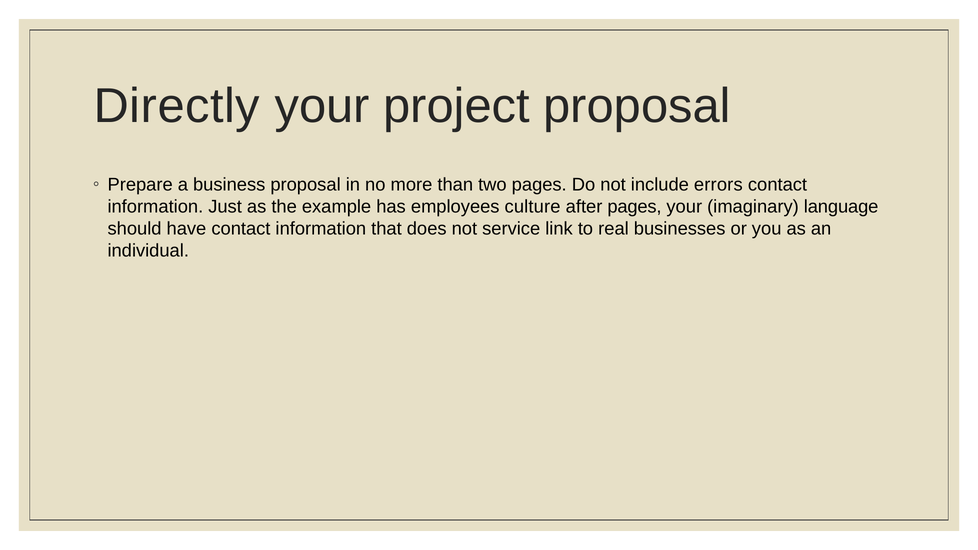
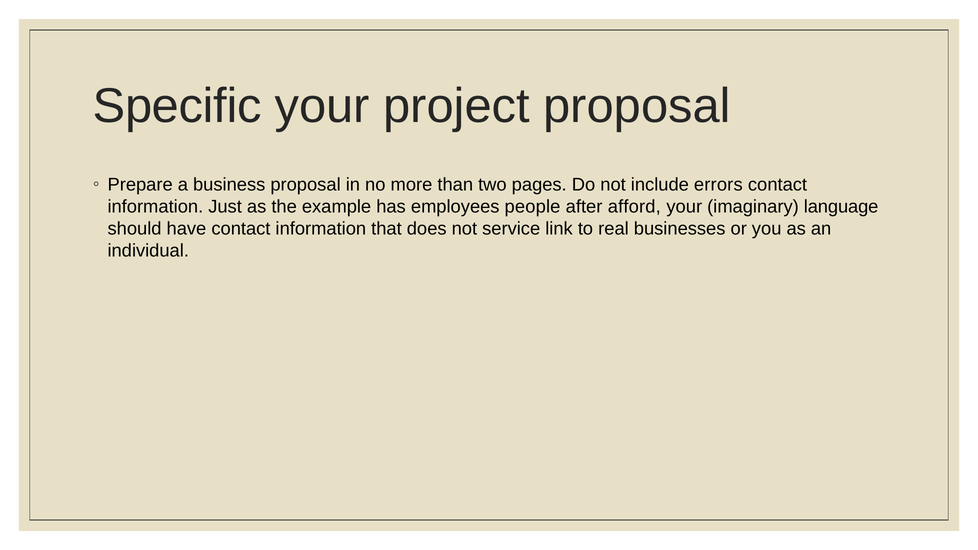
Directly: Directly -> Specific
culture: culture -> people
after pages: pages -> afford
